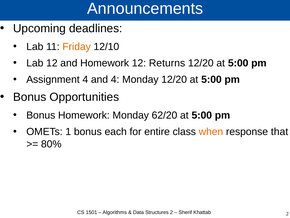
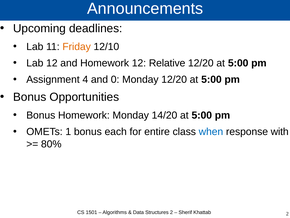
Returns: Returns -> Relative
and 4: 4 -> 0
62/20: 62/20 -> 14/20
when colour: orange -> blue
that: that -> with
